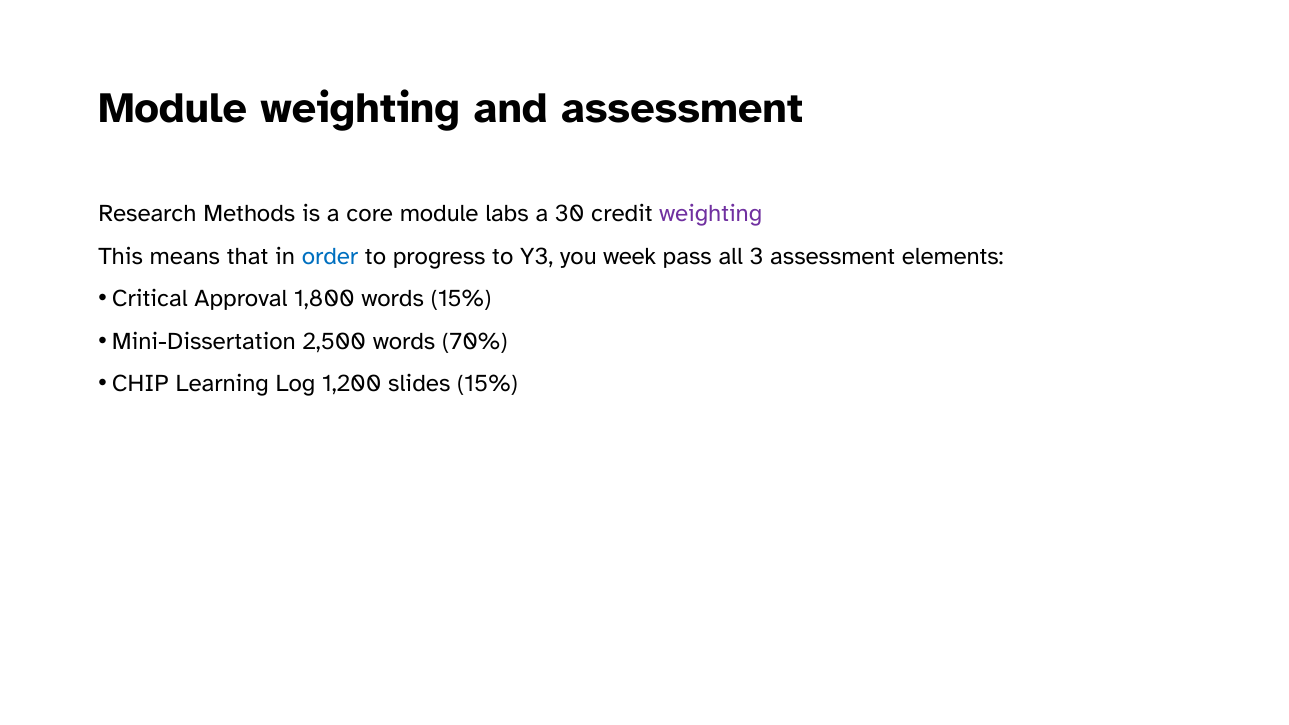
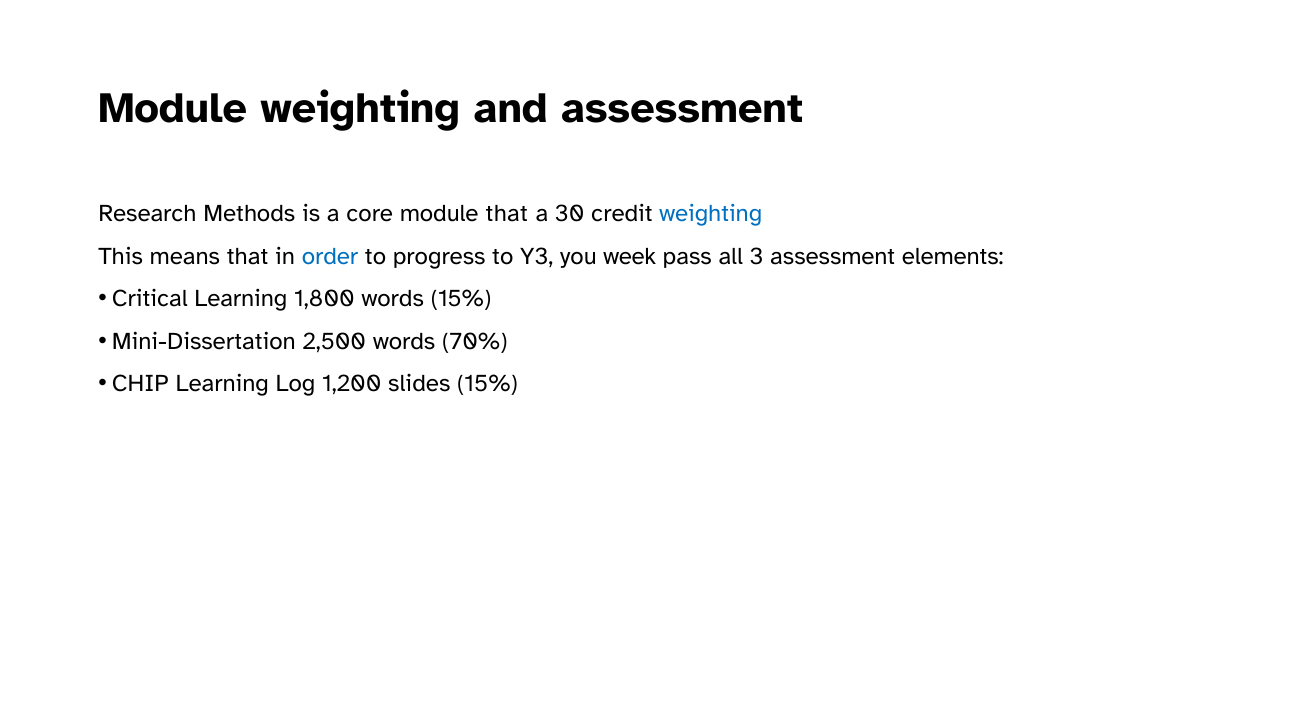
module labs: labs -> that
weighting at (711, 214) colour: purple -> blue
Critical Approval: Approval -> Learning
